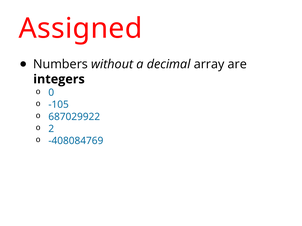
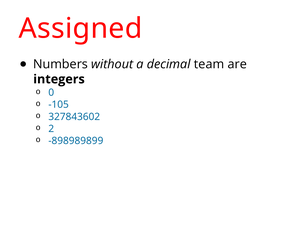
array: array -> team
687029922: 687029922 -> 327843602
-408084769: -408084769 -> -898989899
